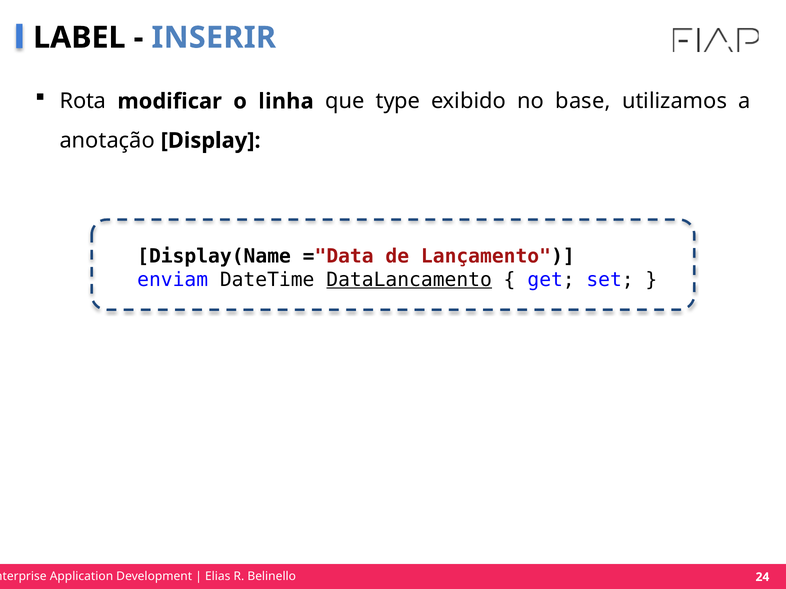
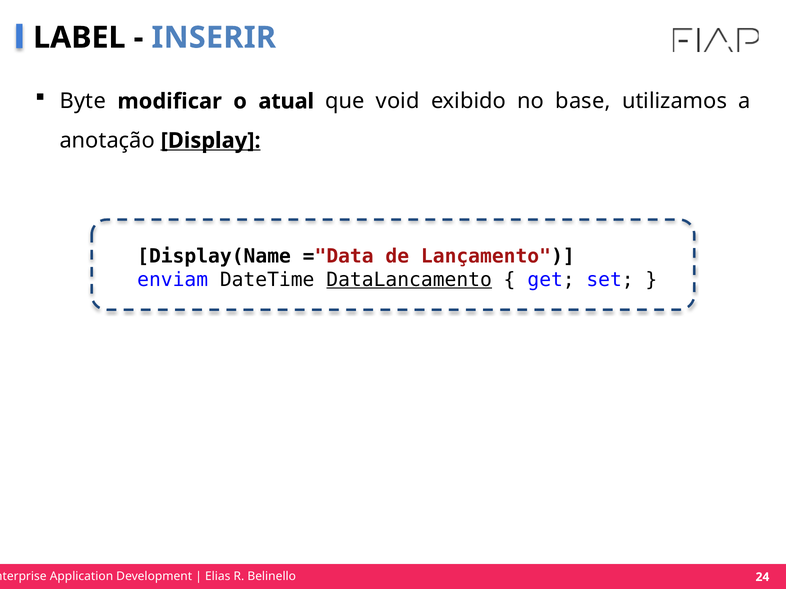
Rota: Rota -> Byte
linha: linha -> atual
type: type -> void
Display underline: none -> present
